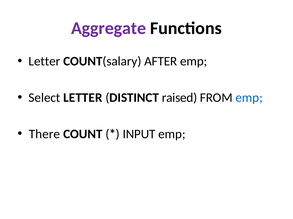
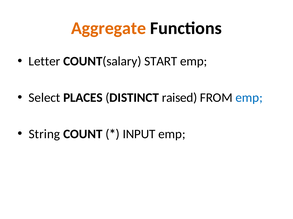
Aggregate colour: purple -> orange
AFTER: AFTER -> START
Select LETTER: LETTER -> PLACES
There: There -> String
